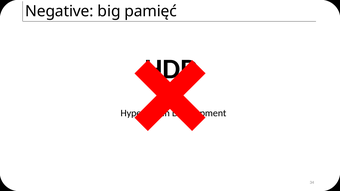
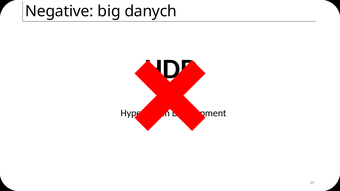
pamięć: pamięć -> danych
